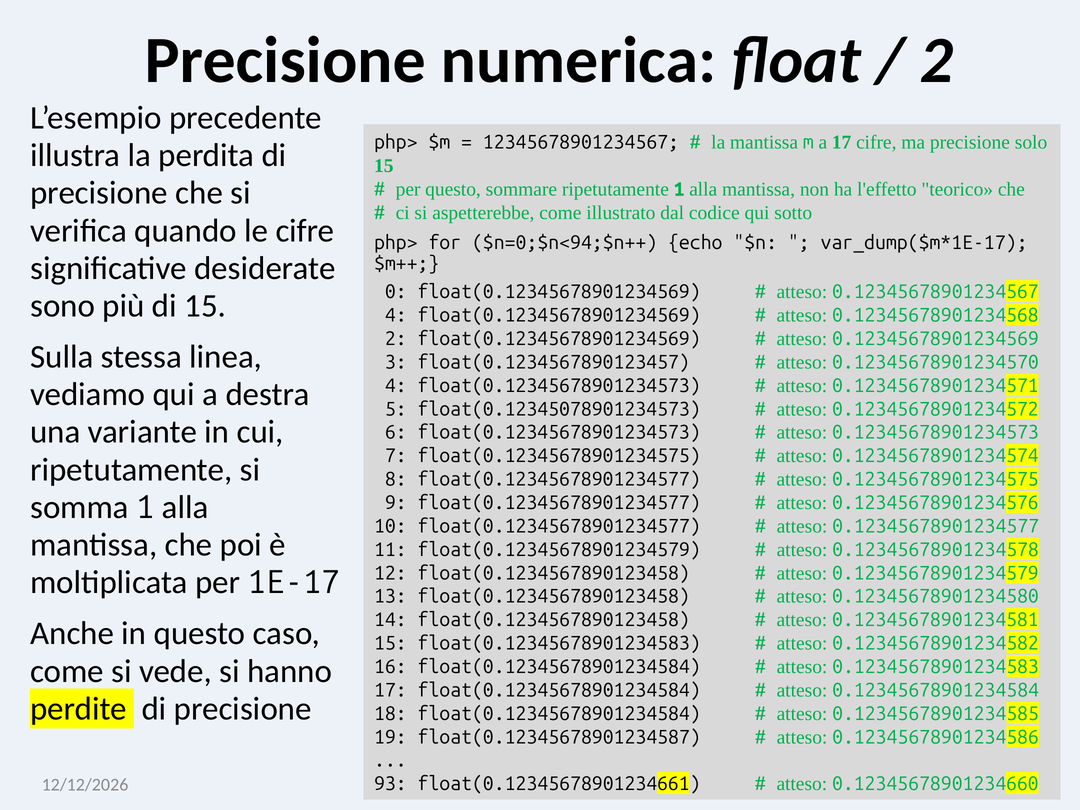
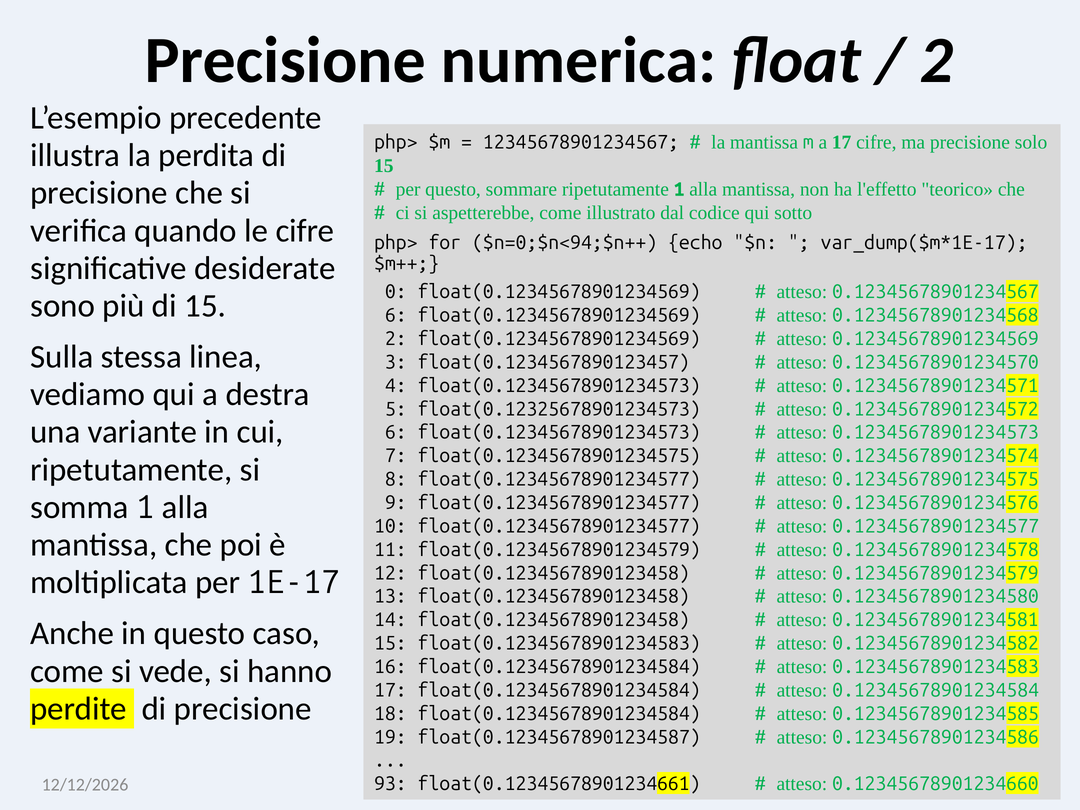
4 at (396, 315): 4 -> 6
float(0.12345078901234573: float(0.12345078901234573 -> float(0.12325678901234573
